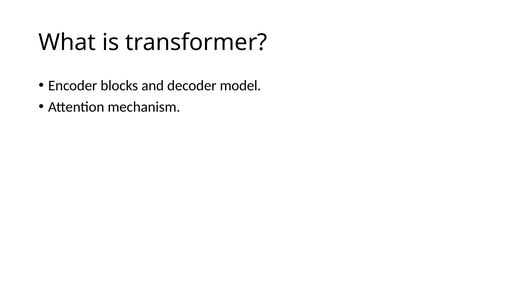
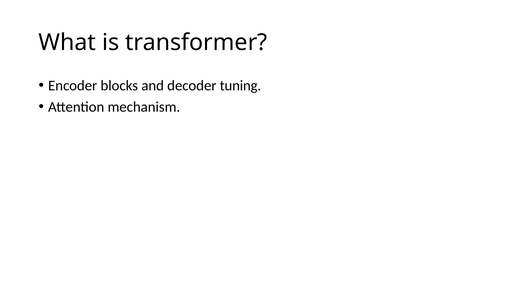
model: model -> tuning
